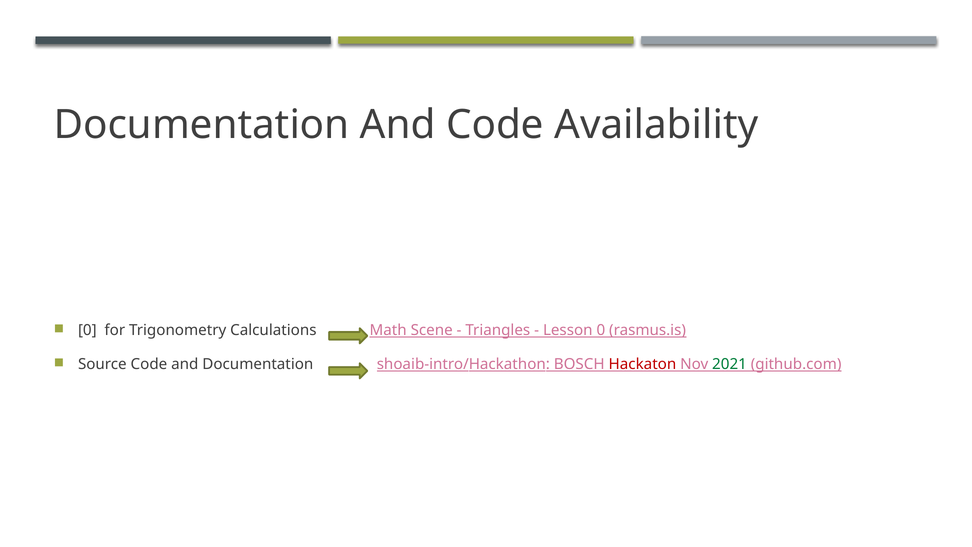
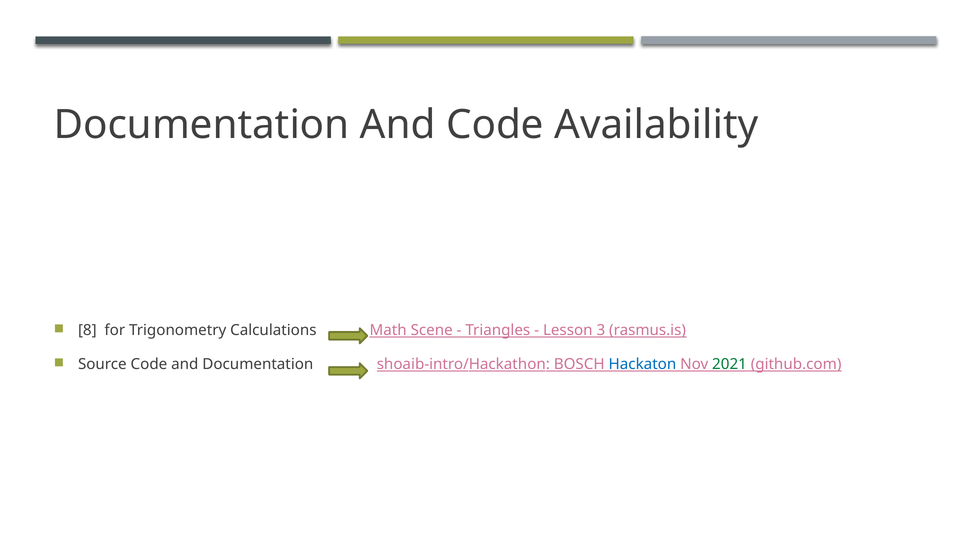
0 at (87, 330): 0 -> 8
Lesson 0: 0 -> 3
Hackaton colour: red -> blue
